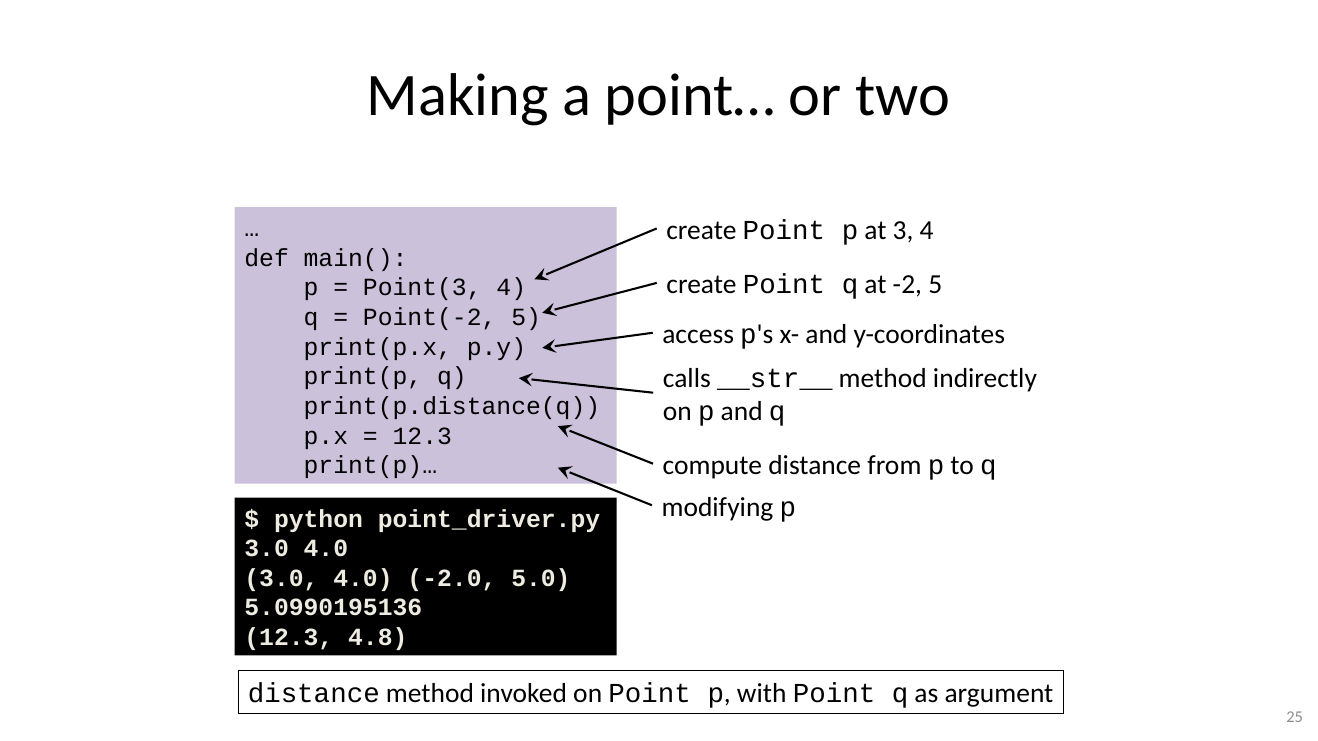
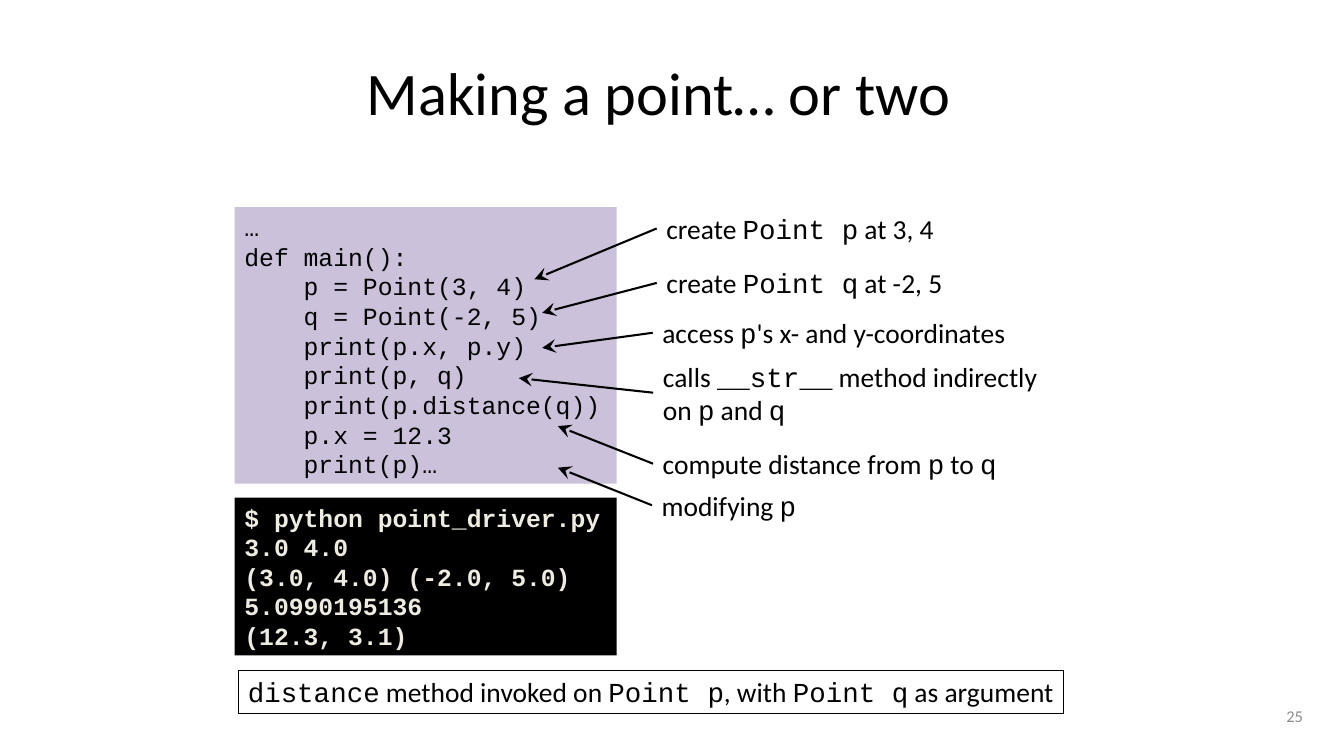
4.8: 4.8 -> 3.1
